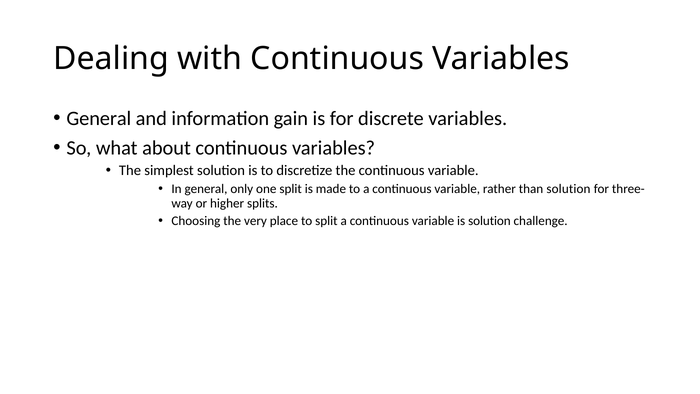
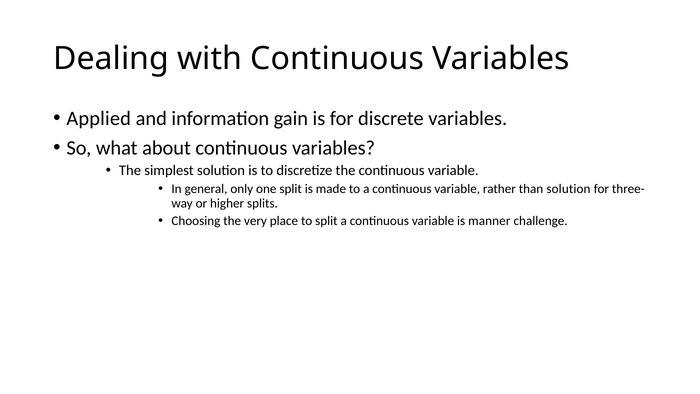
General at (99, 118): General -> Applied
is solution: solution -> manner
